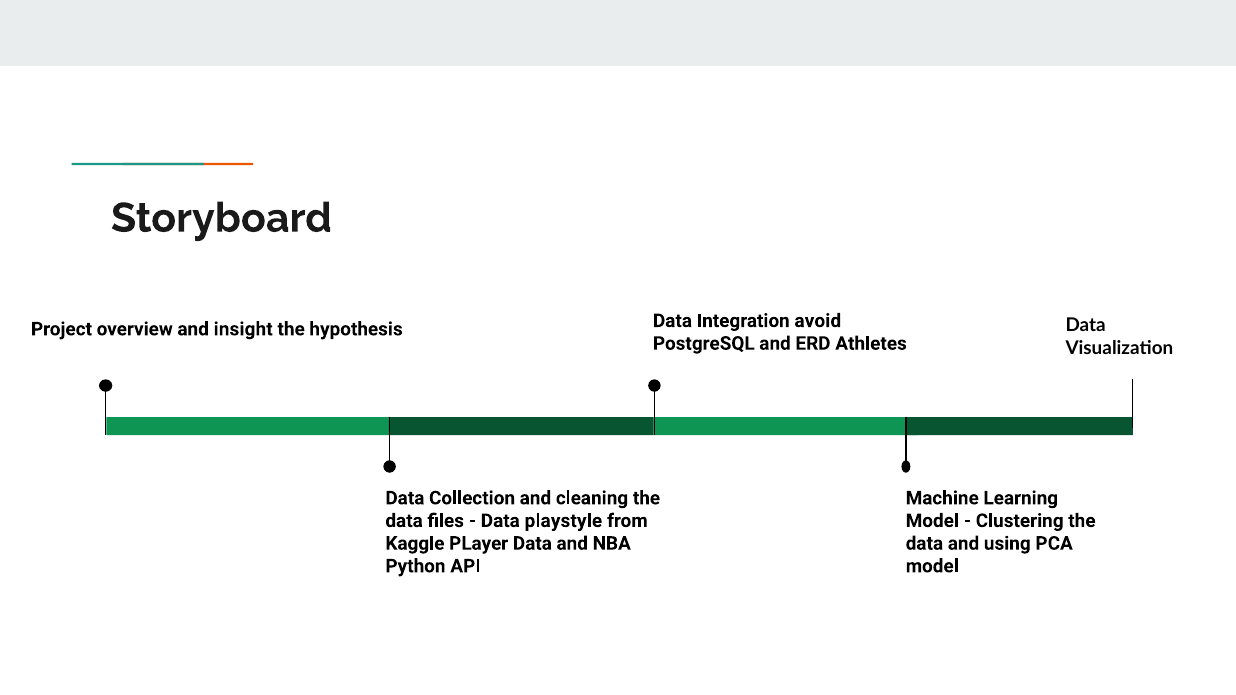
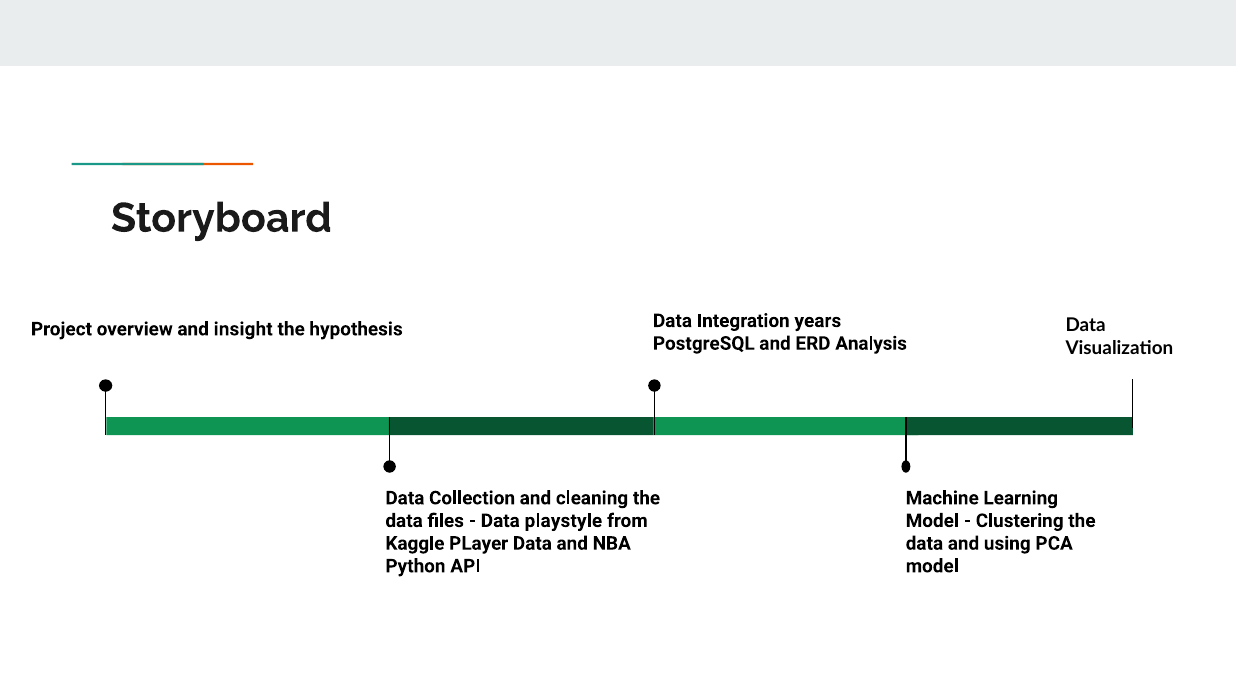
avoid: avoid -> years
Athletes: Athletes -> Analysis
